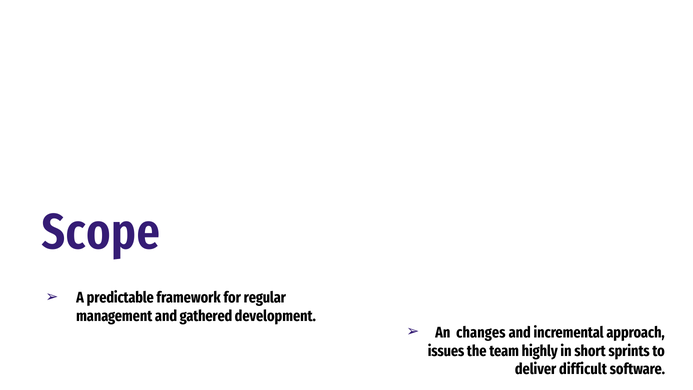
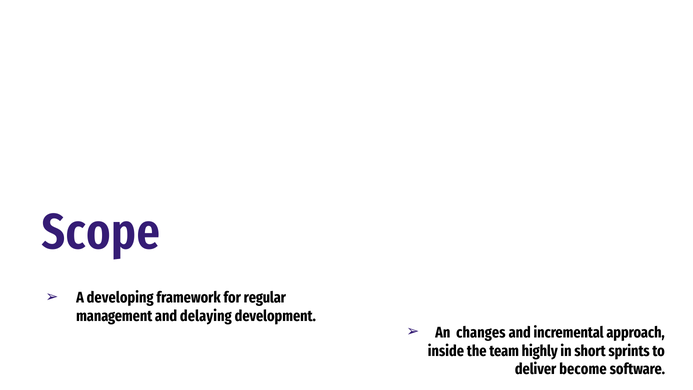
predictable: predictable -> developing
gathered: gathered -> delaying
issues: issues -> inside
difficult: difficult -> become
